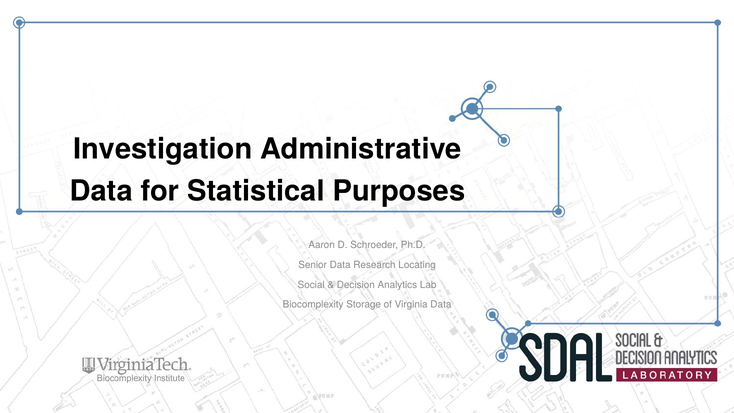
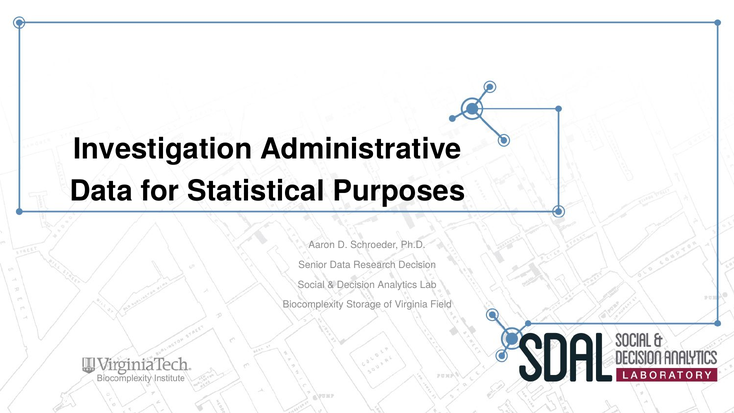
Research Locating: Locating -> Decision
Virginia Data: Data -> Field
